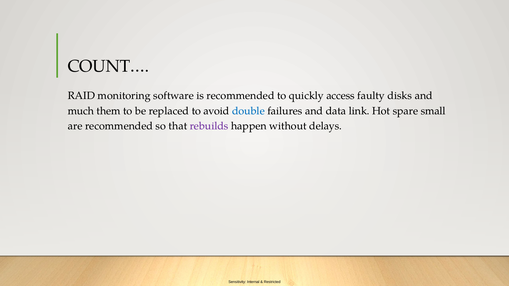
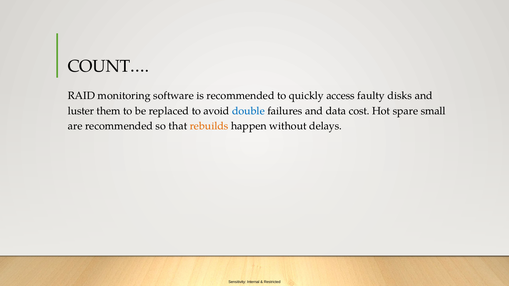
much: much -> luster
link: link -> cost
rebuilds colour: purple -> orange
